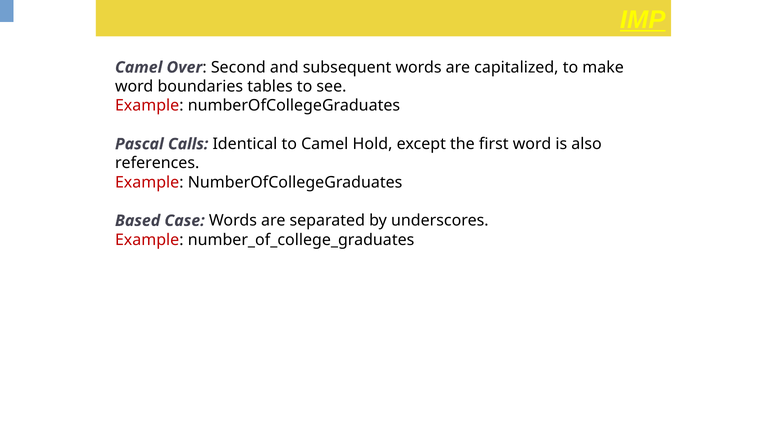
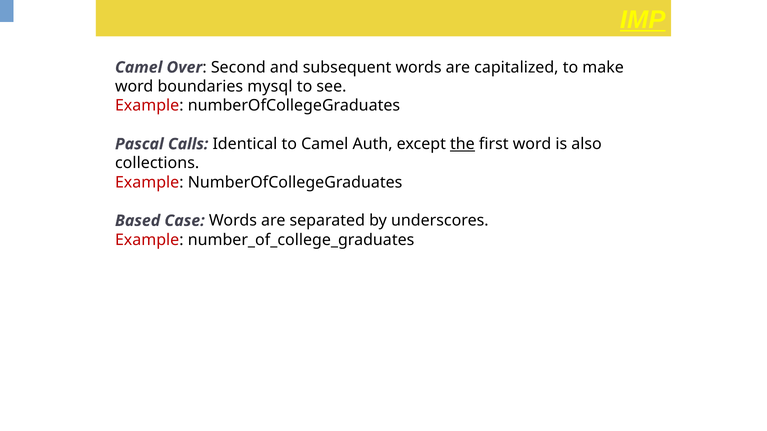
tables: tables -> mysql
Hold: Hold -> Auth
the underline: none -> present
references: references -> collections
